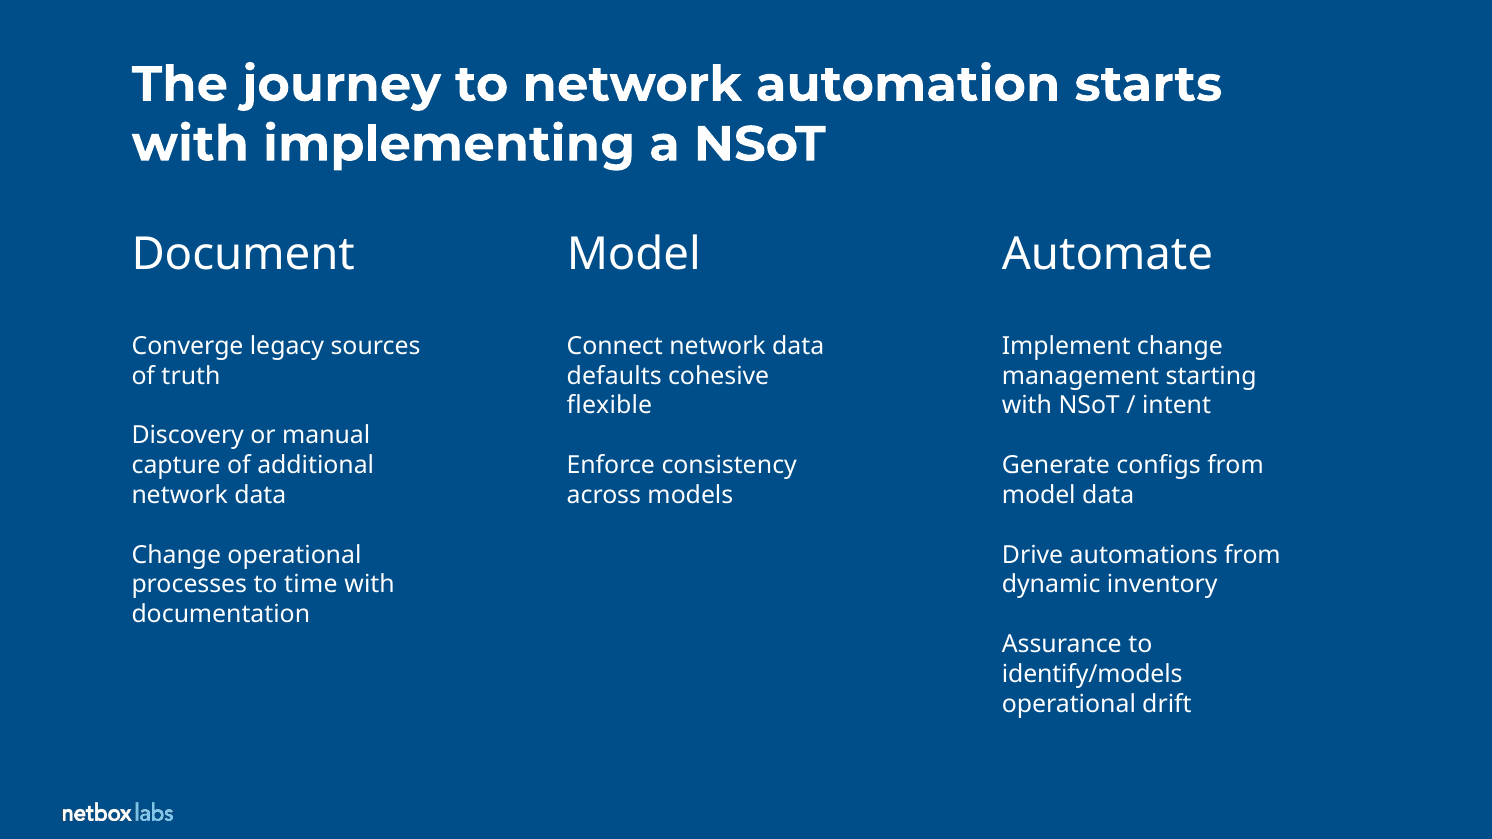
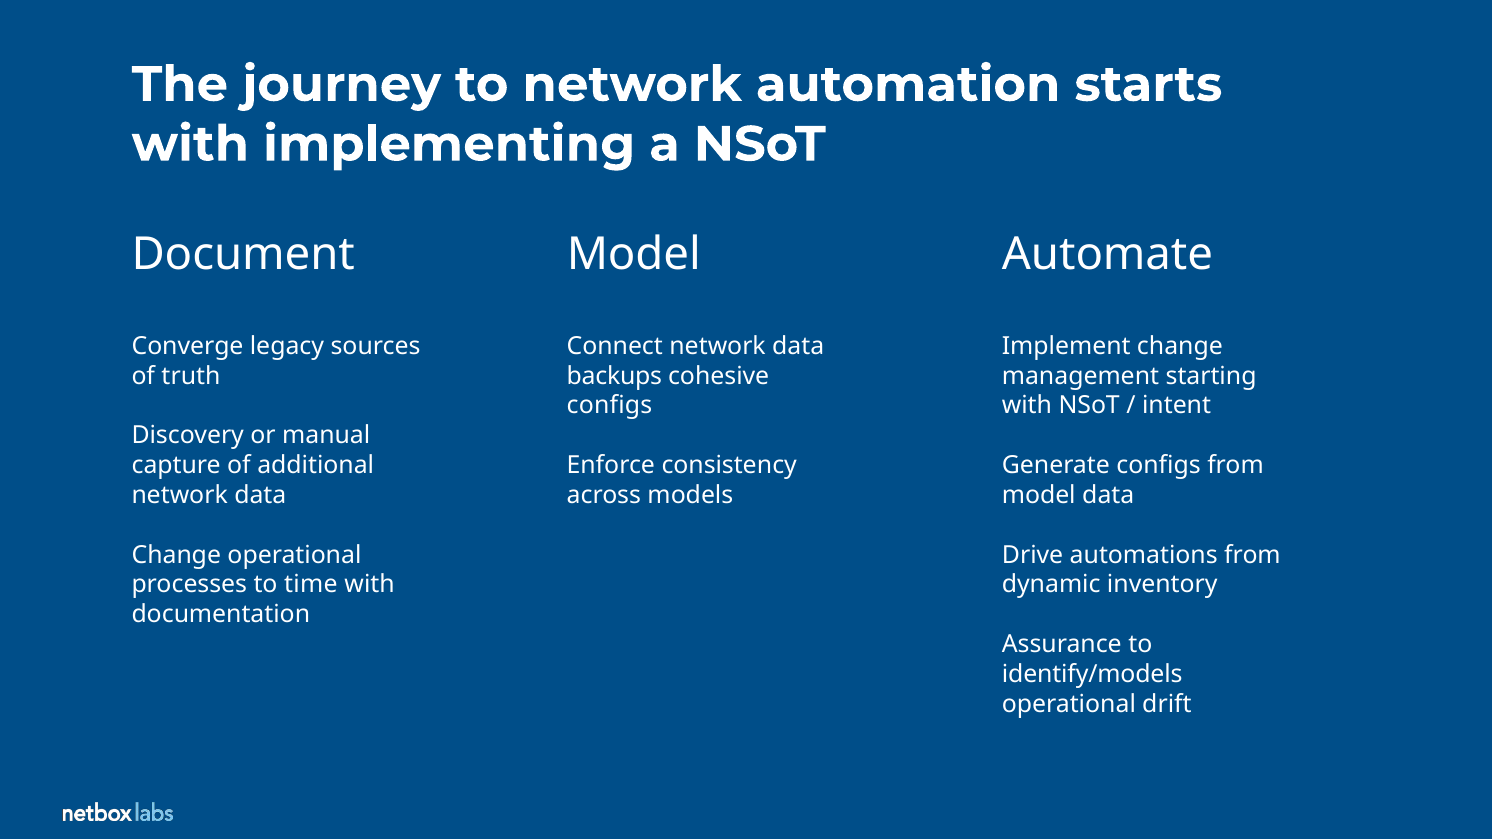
defaults: defaults -> backups
flexible at (609, 406): flexible -> configs
